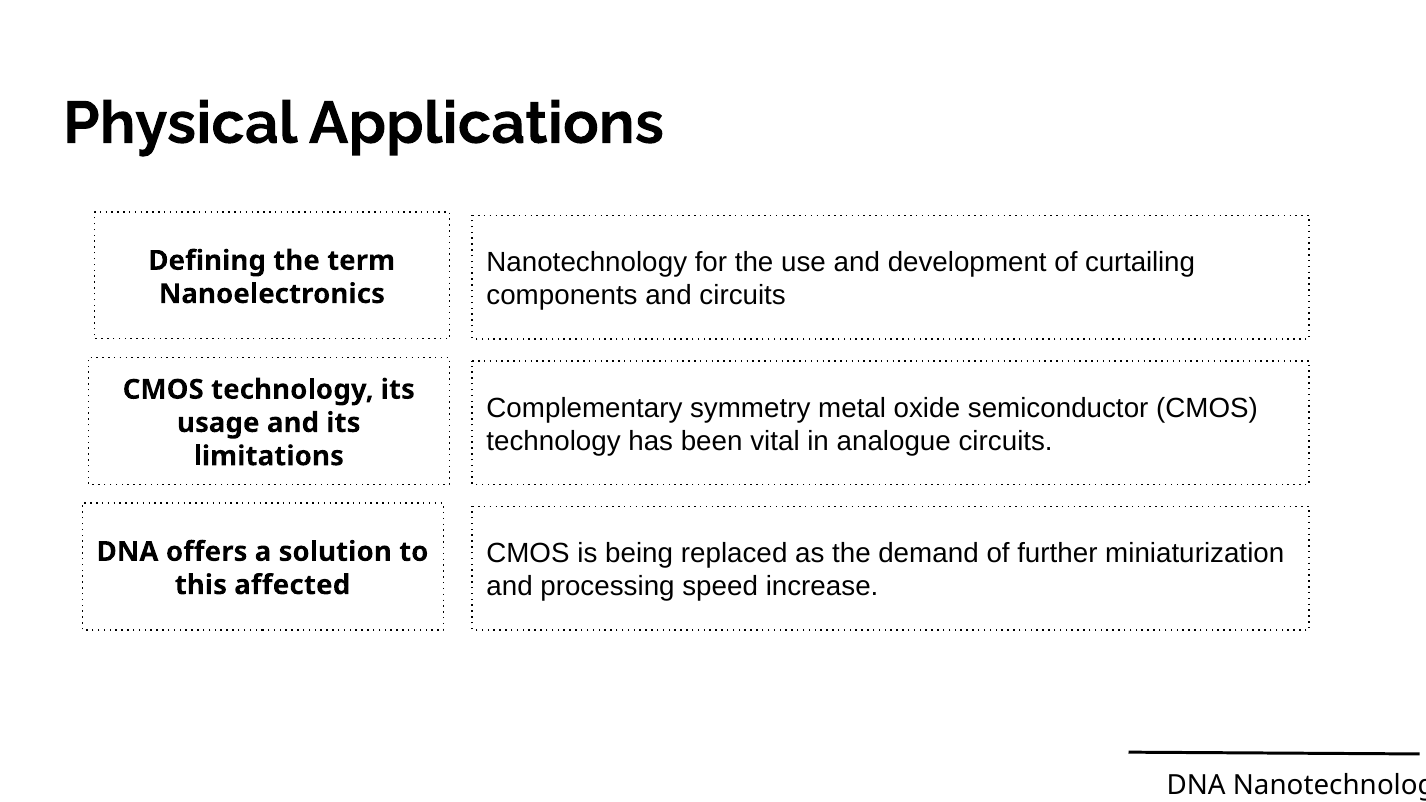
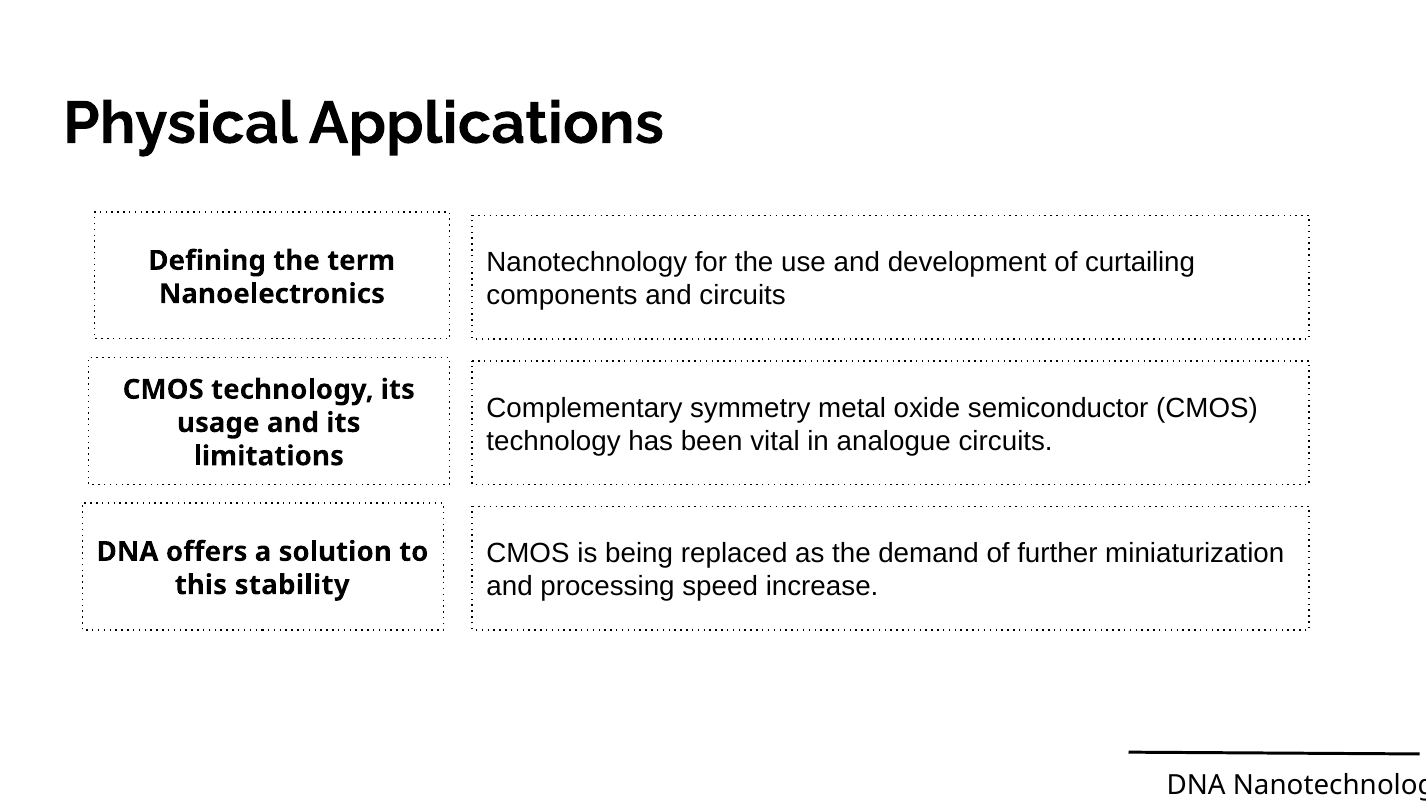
affected: affected -> stability
